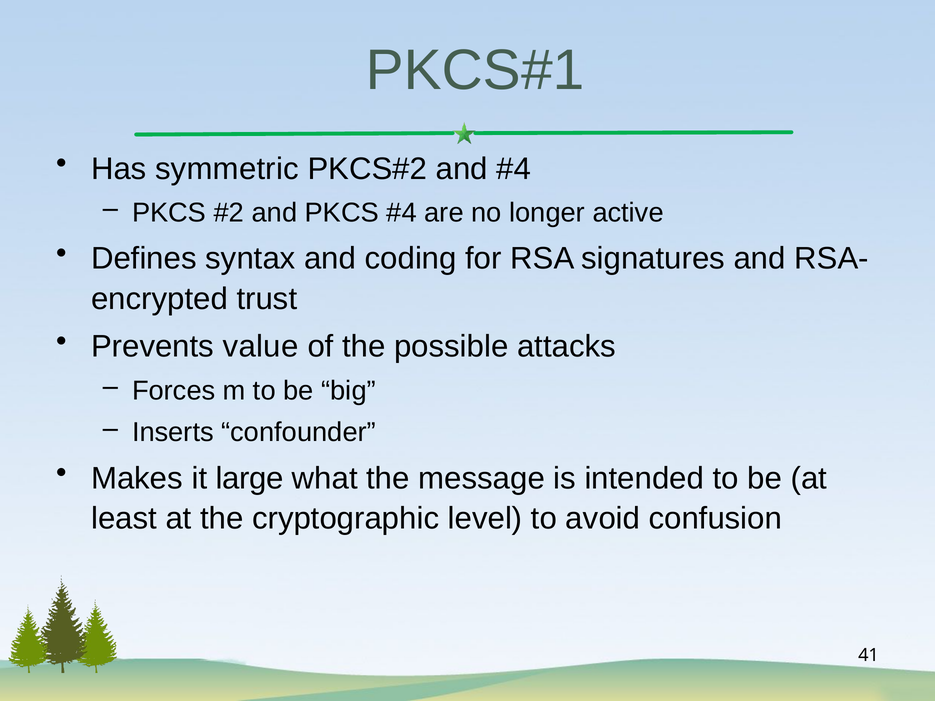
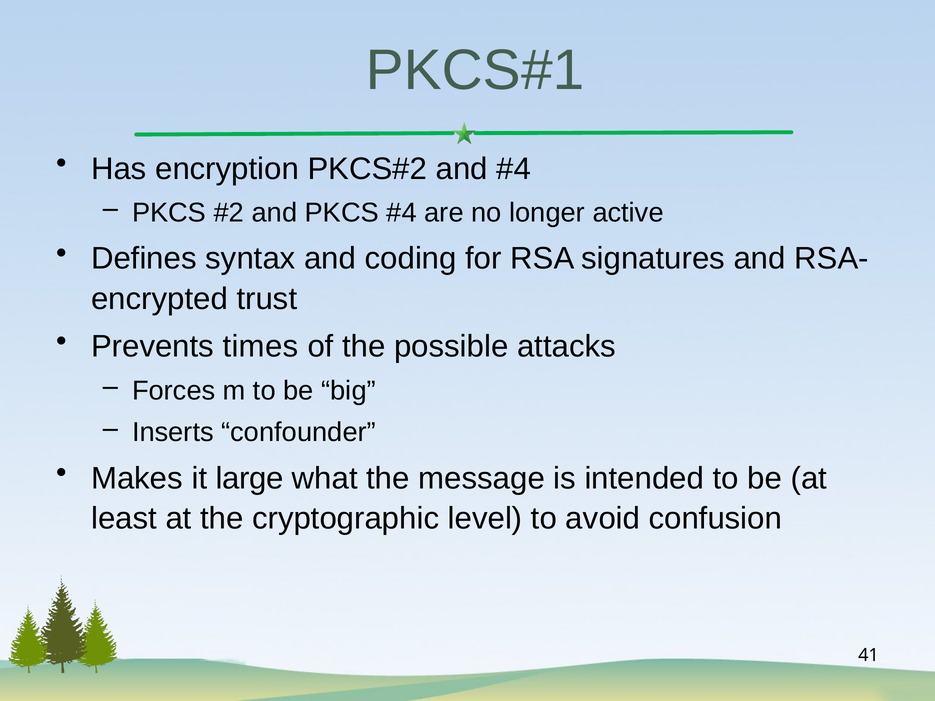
symmetric: symmetric -> encryption
value: value -> times
